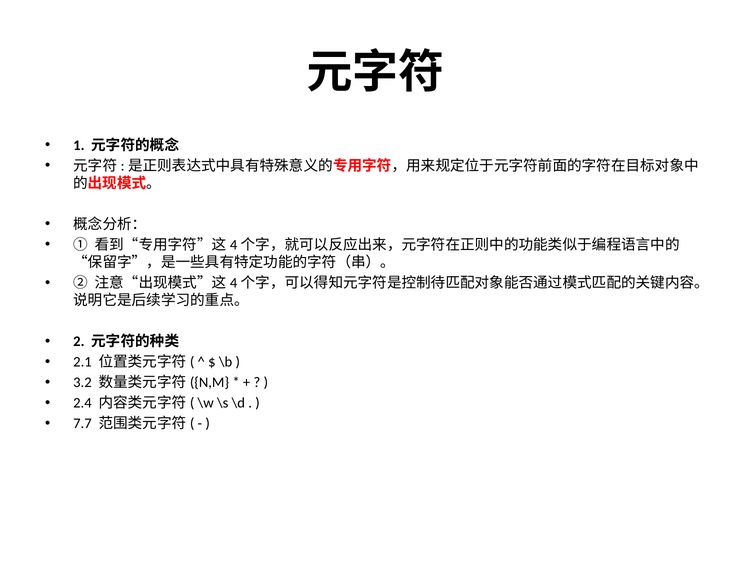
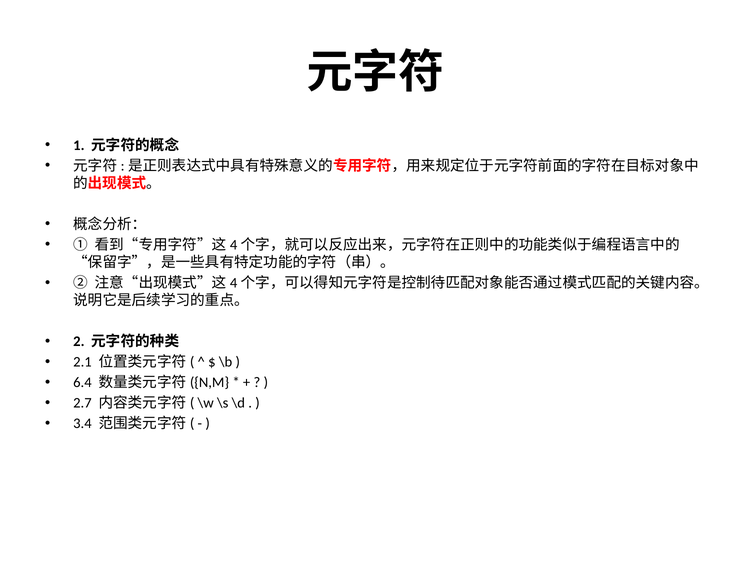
3.2: 3.2 -> 6.4
2.4: 2.4 -> 2.7
7.7: 7.7 -> 3.4
